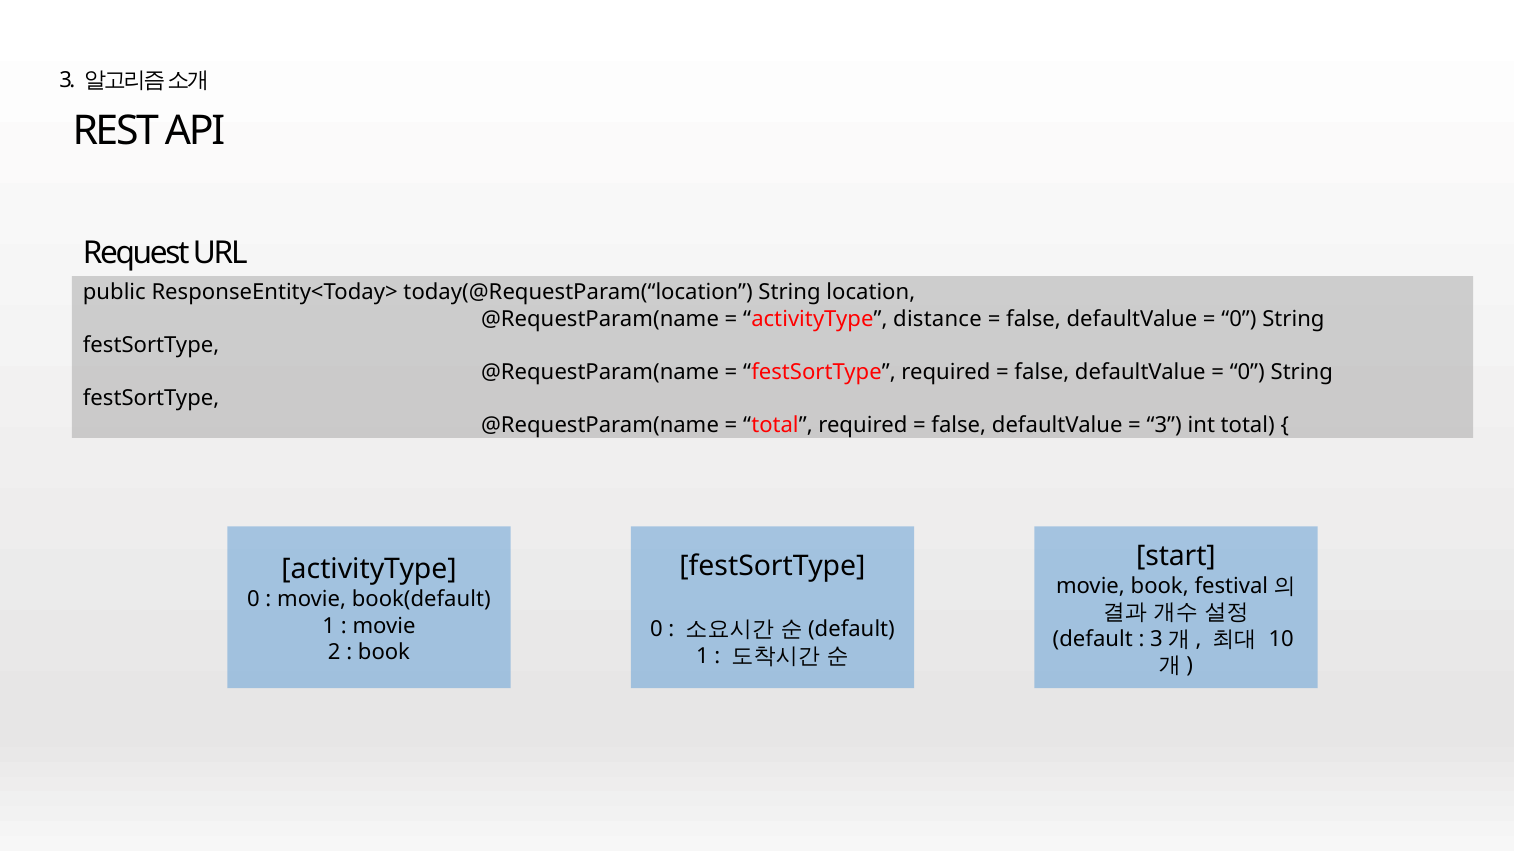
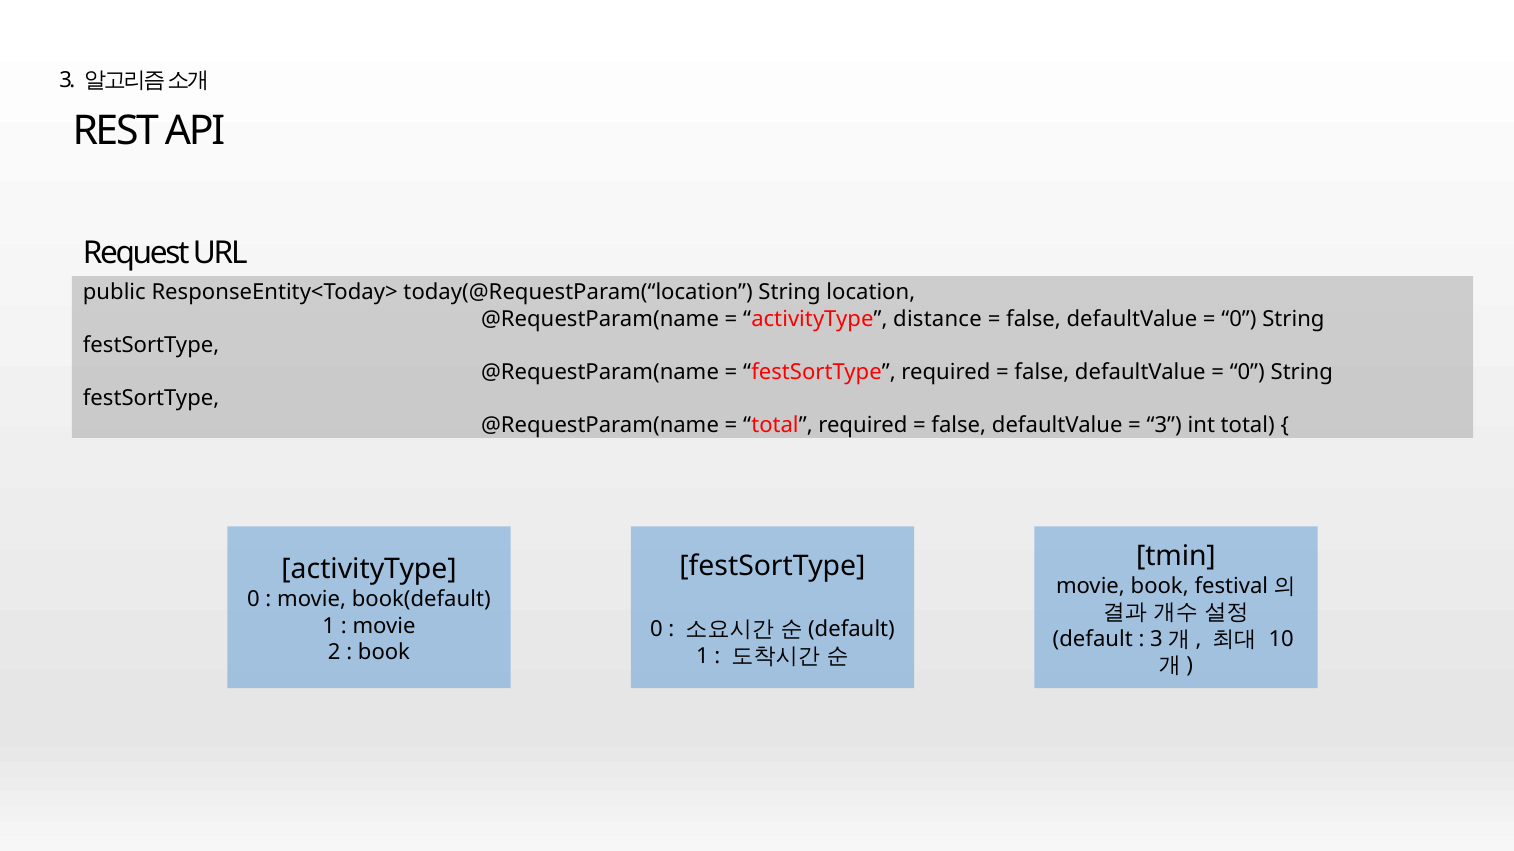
start: start -> tmin
